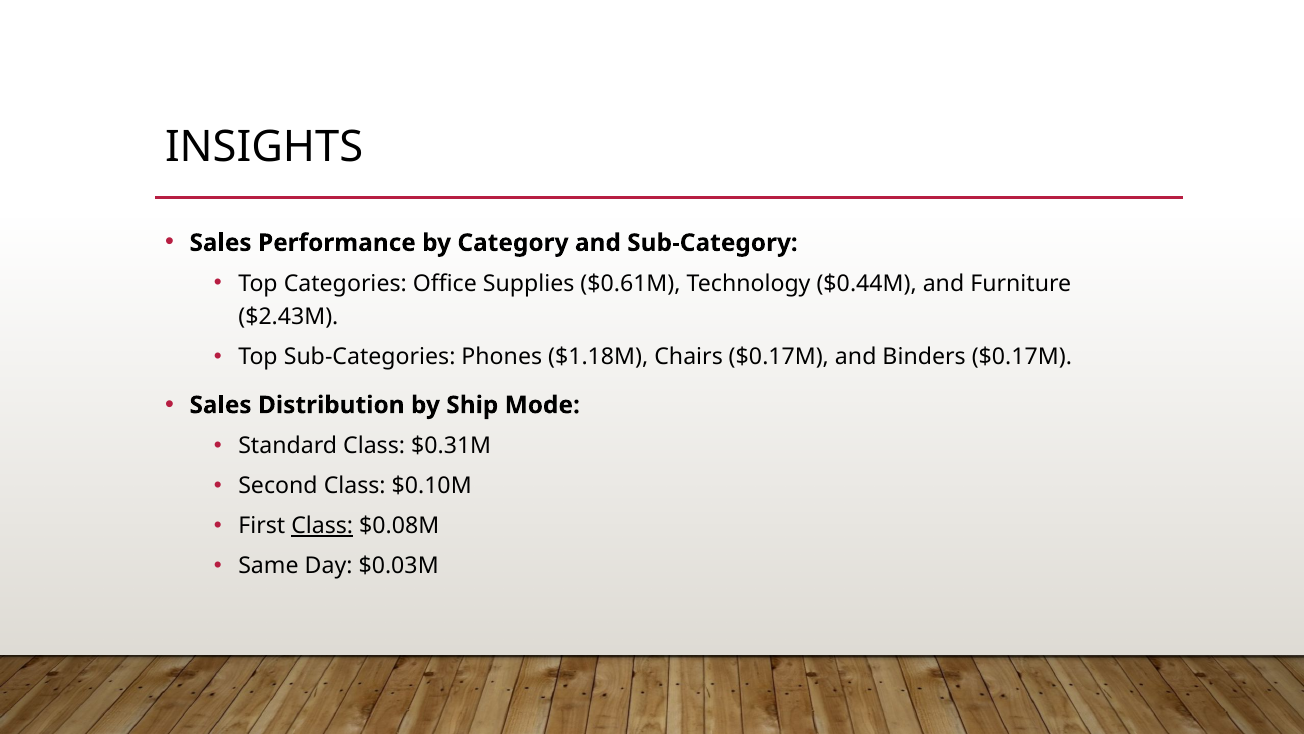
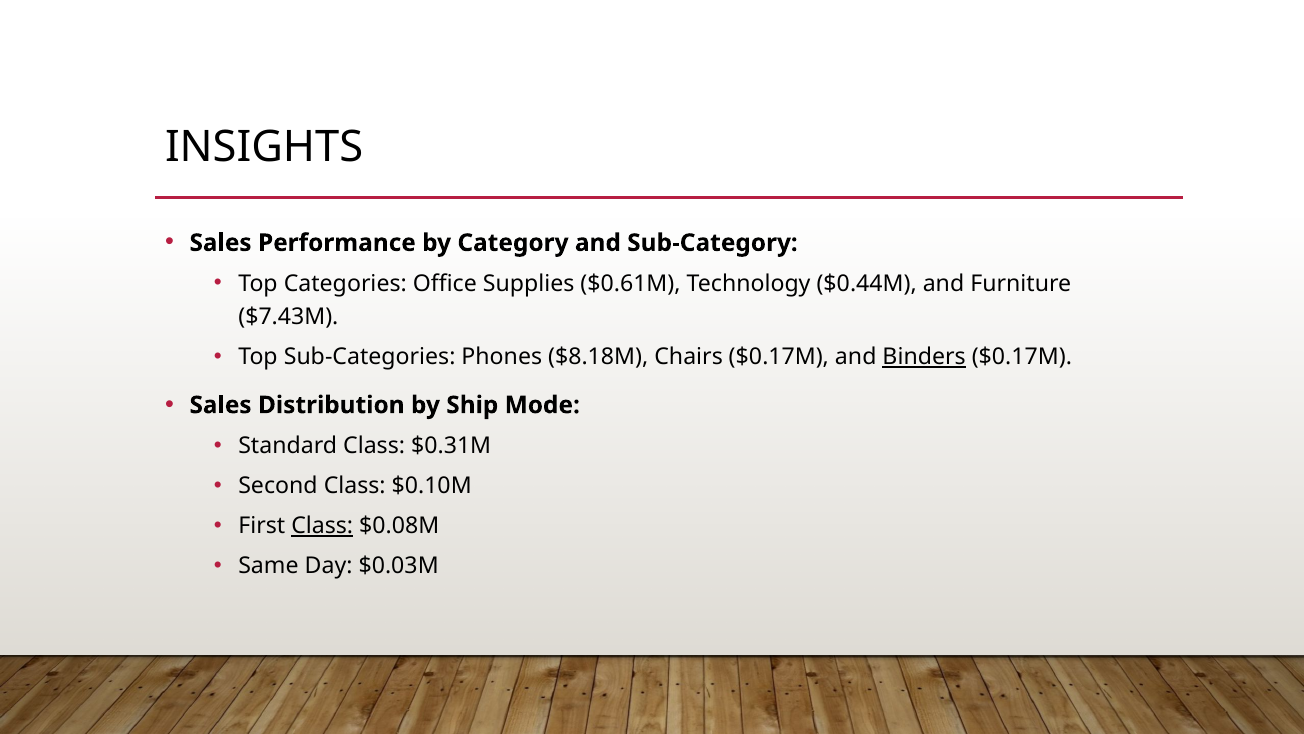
$2.43M: $2.43M -> $7.43M
$1.18M: $1.18M -> $8.18M
Binders underline: none -> present
